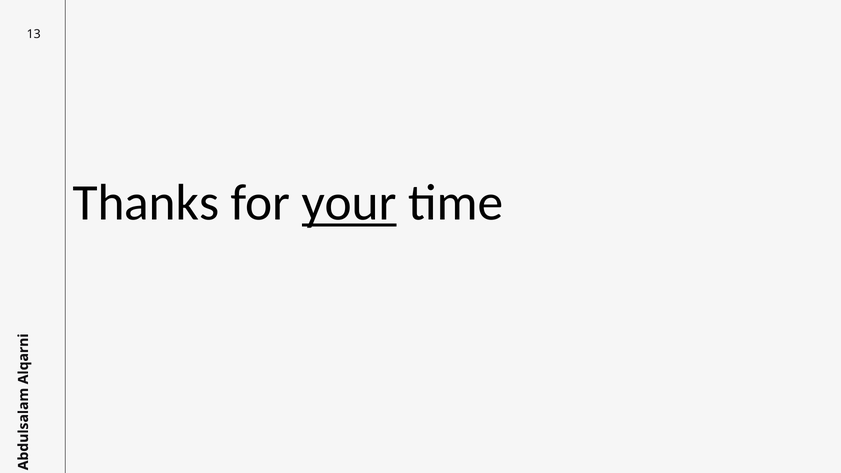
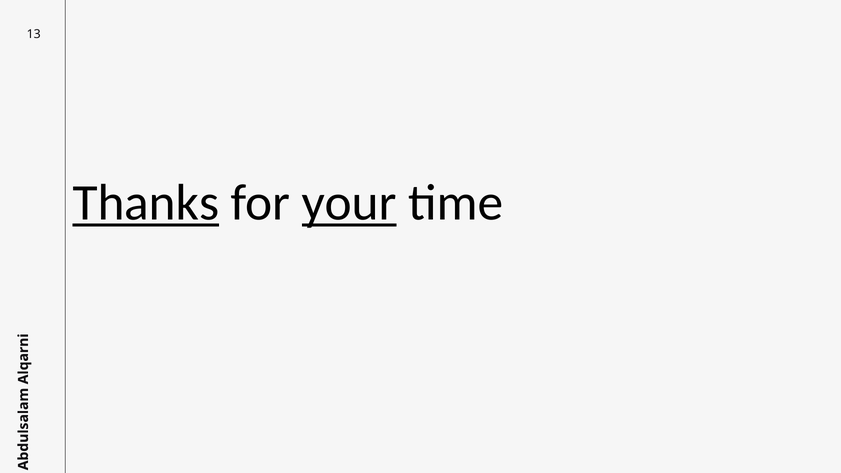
Thanks underline: none -> present
